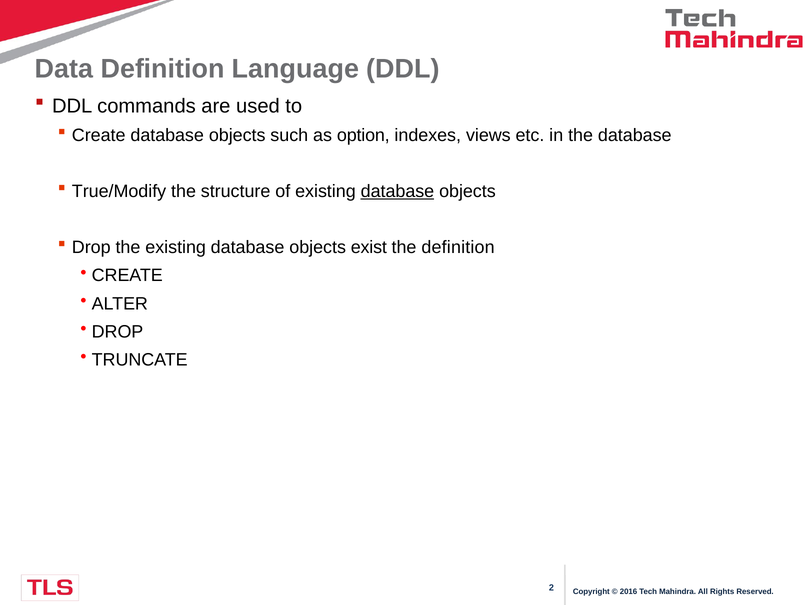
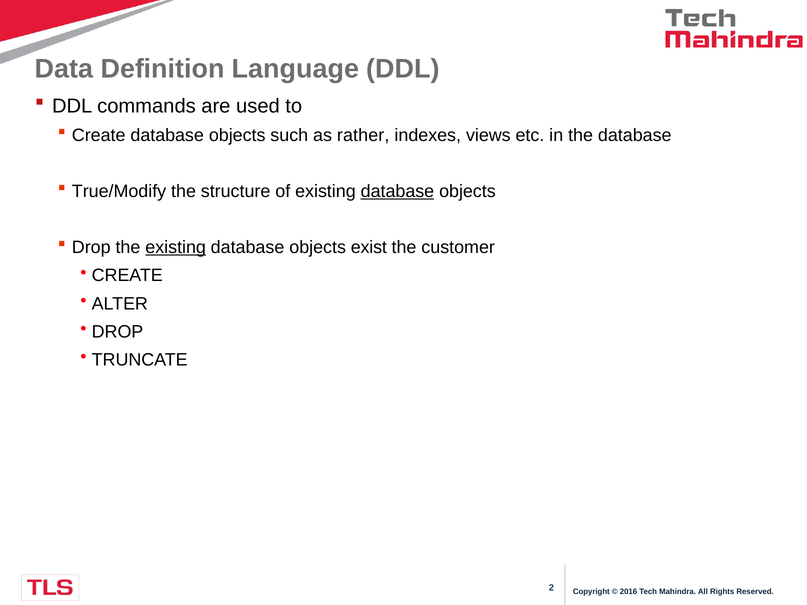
option: option -> rather
existing at (176, 248) underline: none -> present
the definition: definition -> customer
